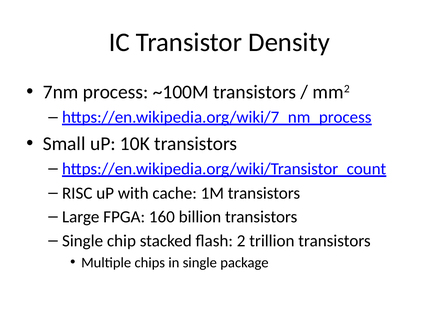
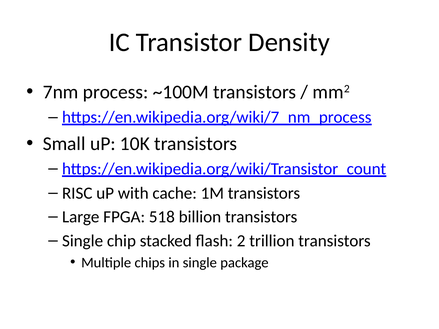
160: 160 -> 518
